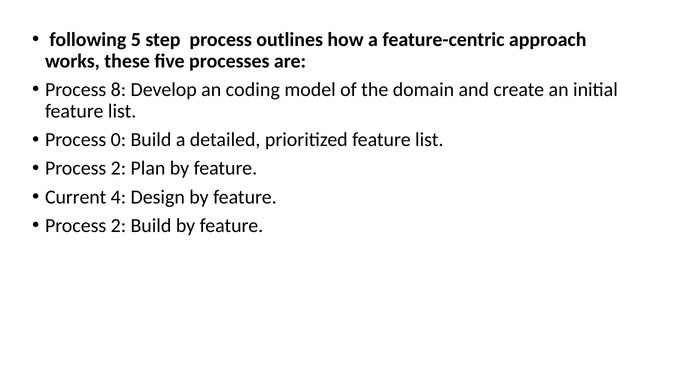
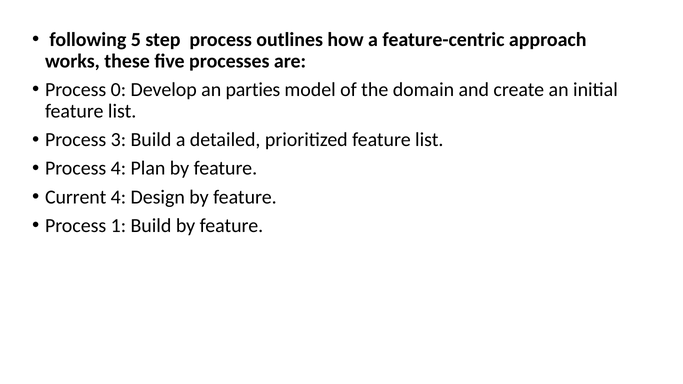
8: 8 -> 0
coding: coding -> parties
0: 0 -> 3
2 at (118, 168): 2 -> 4
2 at (118, 226): 2 -> 1
